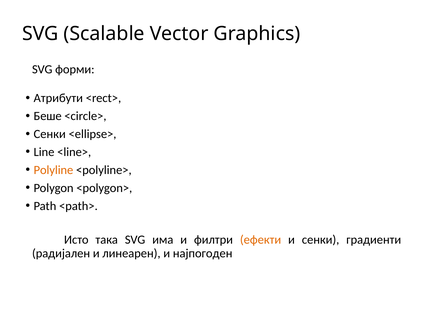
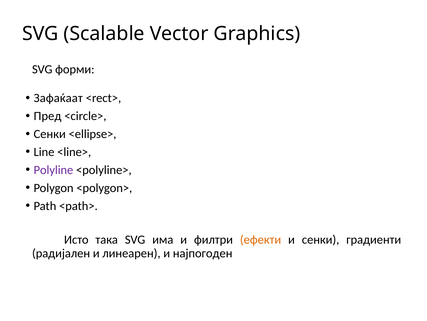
Атрибути: Атрибути -> Зафаќаат
Беше: Беше -> Пред
Polyline colour: orange -> purple
